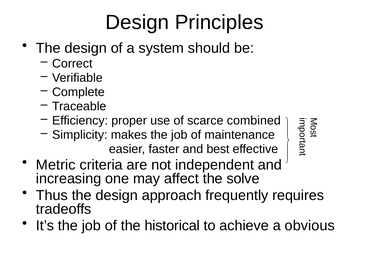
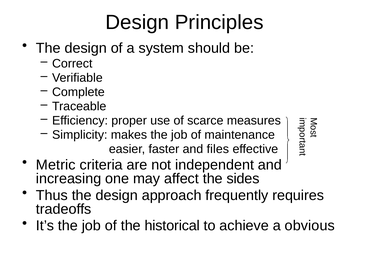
combined: combined -> measures
best: best -> files
solve: solve -> sides
